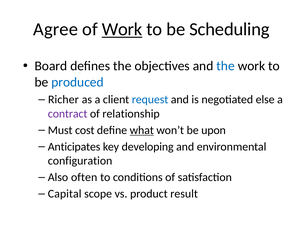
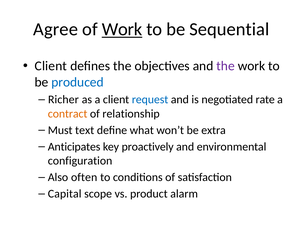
Scheduling: Scheduling -> Sequential
Board at (51, 66): Board -> Client
the at (226, 66) colour: blue -> purple
else: else -> rate
contract colour: purple -> orange
cost: cost -> text
what underline: present -> none
upon: upon -> extra
developing: developing -> proactively
result: result -> alarm
